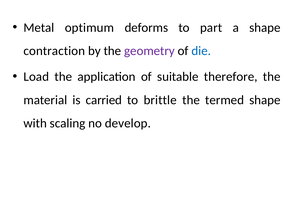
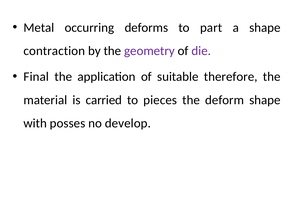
optimum: optimum -> occurring
die colour: blue -> purple
Load: Load -> Final
brittle: brittle -> pieces
termed: termed -> deform
scaling: scaling -> posses
